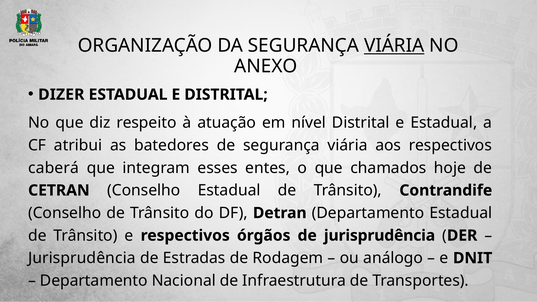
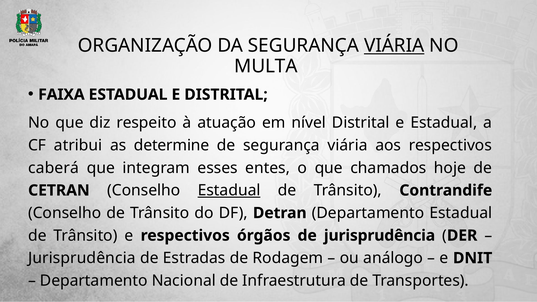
ANEXO: ANEXO -> MULTA
DIZER: DIZER -> FAIXA
batedores: batedores -> determine
Estadual at (229, 190) underline: none -> present
